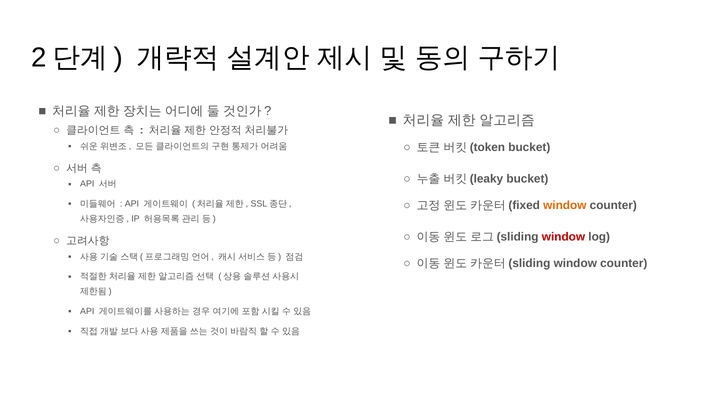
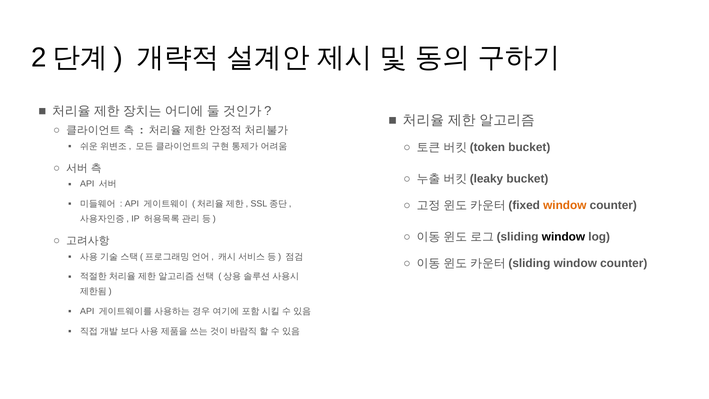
window at (563, 237) colour: red -> black
